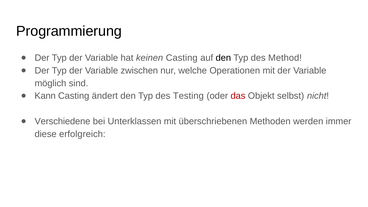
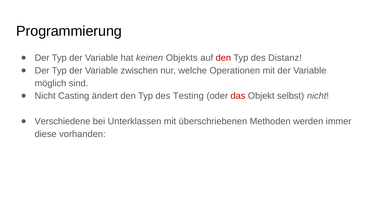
keinen Casting: Casting -> Objekts
den at (223, 58) colour: black -> red
Method: Method -> Distanz
Kann at (45, 96): Kann -> Nicht
erfolgreich: erfolgreich -> vorhanden
